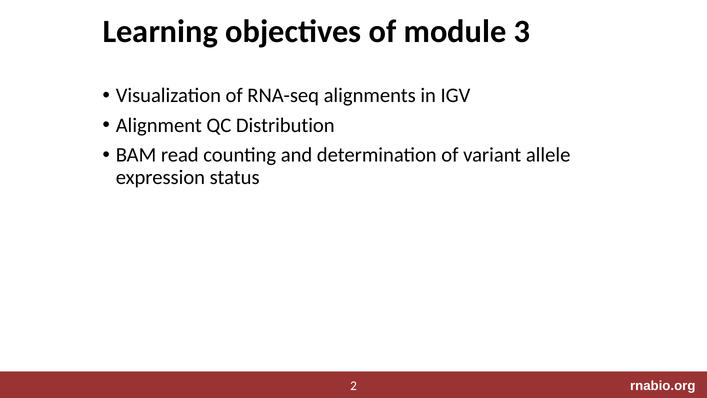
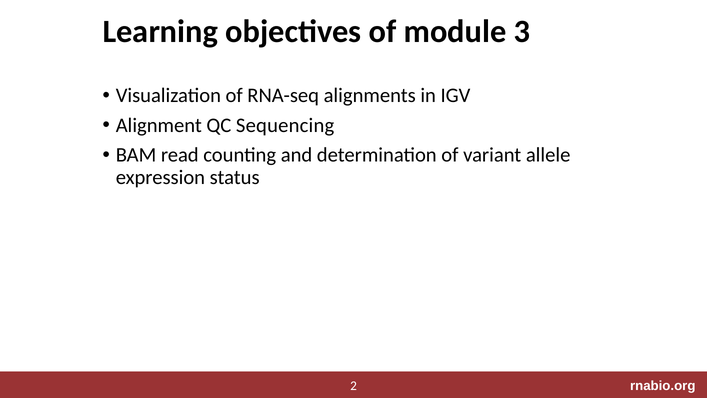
Distribution: Distribution -> Sequencing
